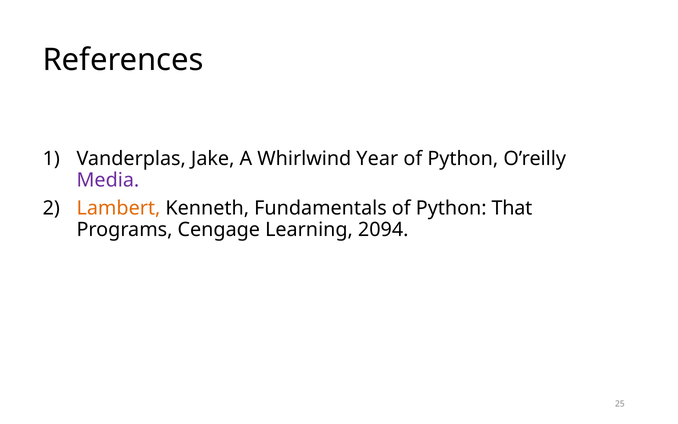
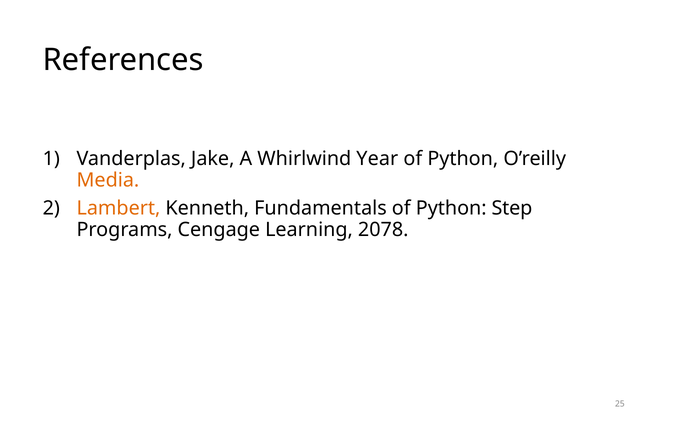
Media colour: purple -> orange
That: That -> Step
2094: 2094 -> 2078
